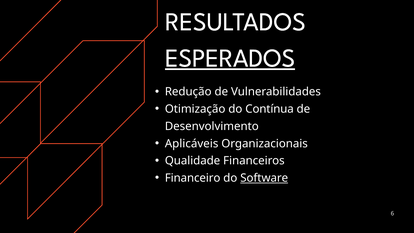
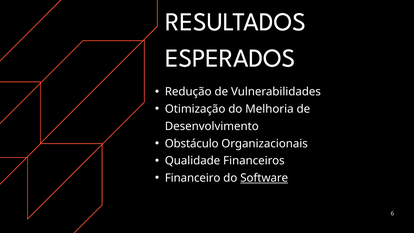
ESPERADOS underline: present -> none
Contínua: Contínua -> Melhoria
Aplicáveis: Aplicáveis -> Obstáculo
